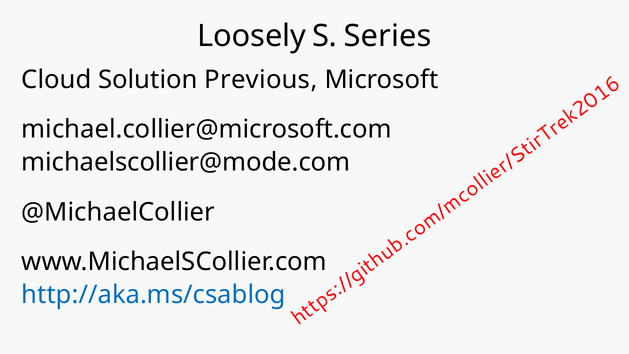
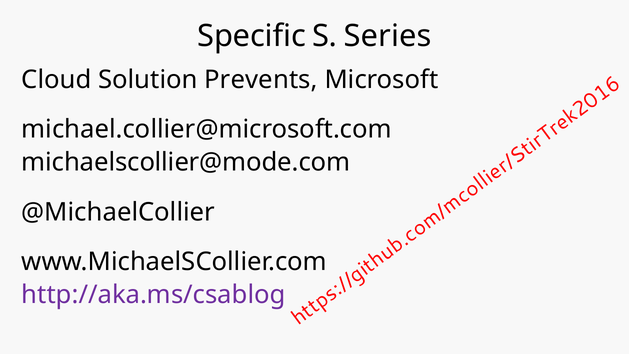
Loosely: Loosely -> Specific
Previous: Previous -> Prevents
http://aka.ms/csablog colour: blue -> purple
